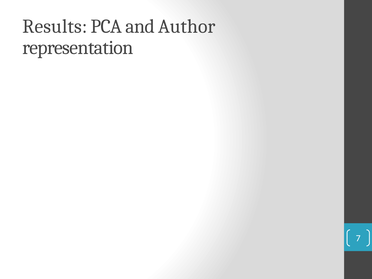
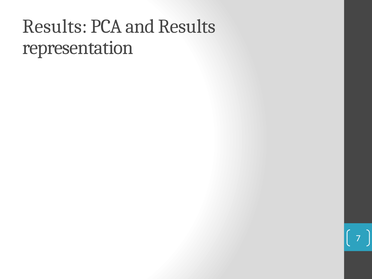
and Author: Author -> Results
